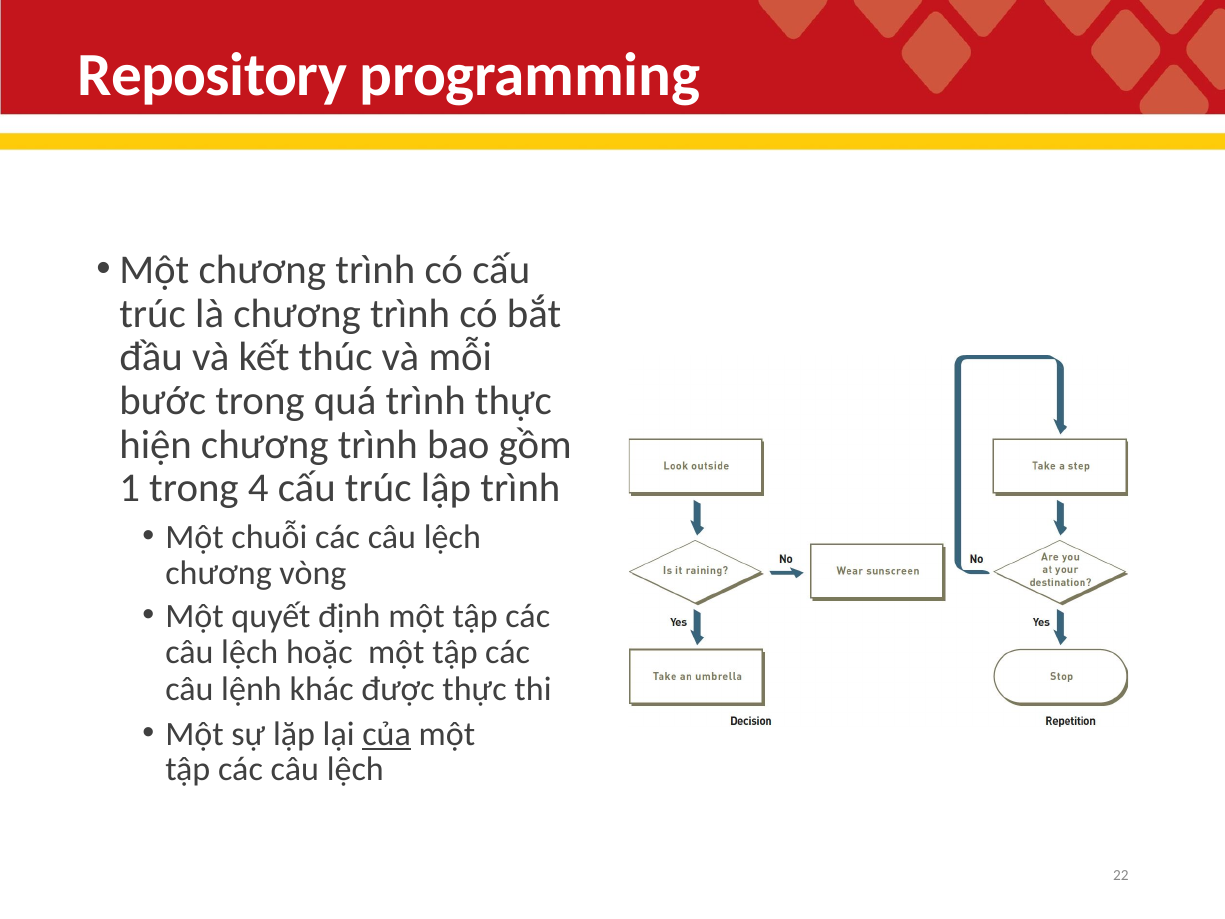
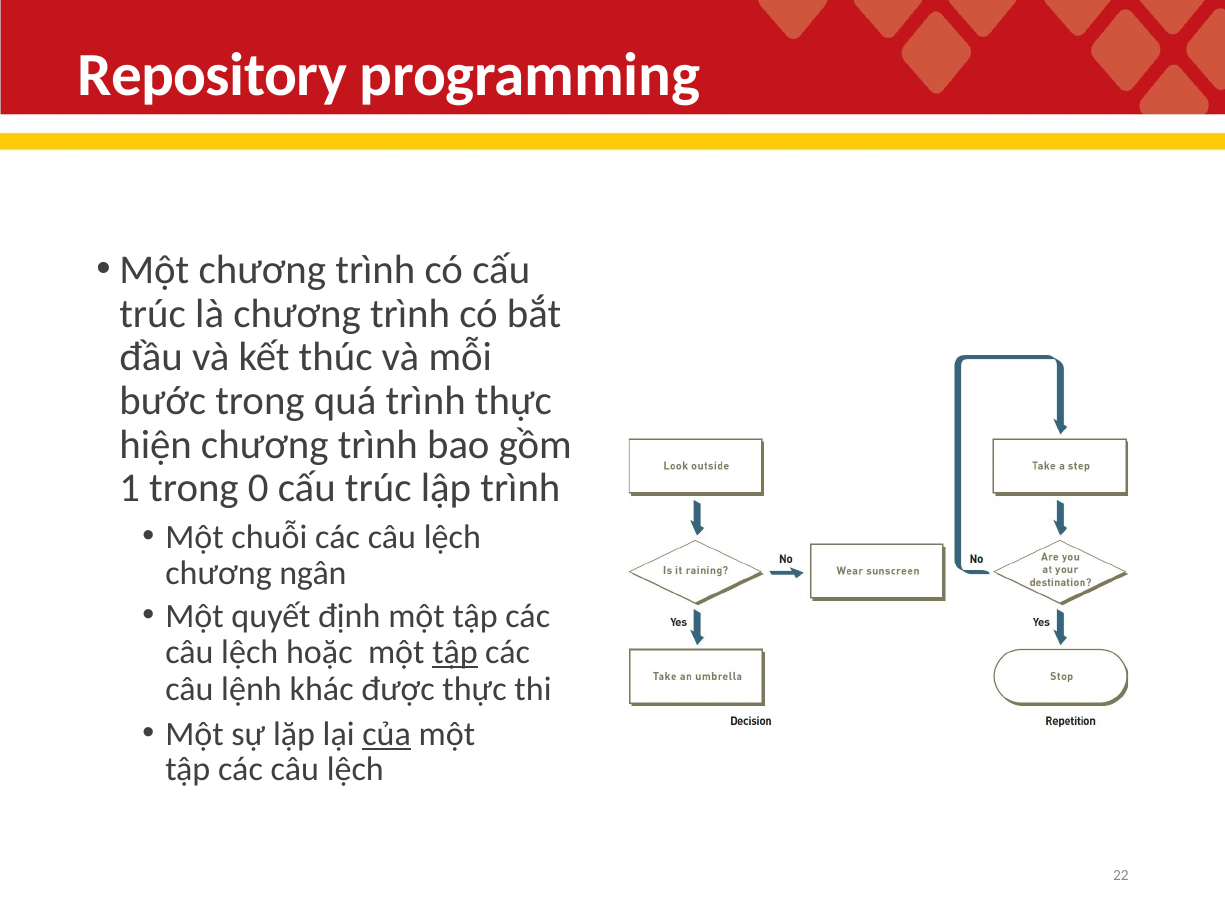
4: 4 -> 0
vòng: vòng -> ngân
tập at (455, 652) underline: none -> present
